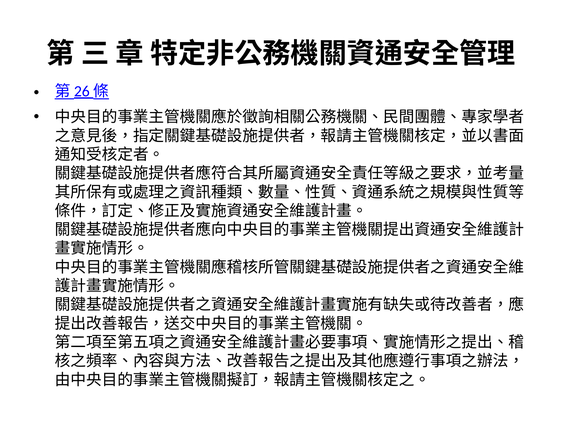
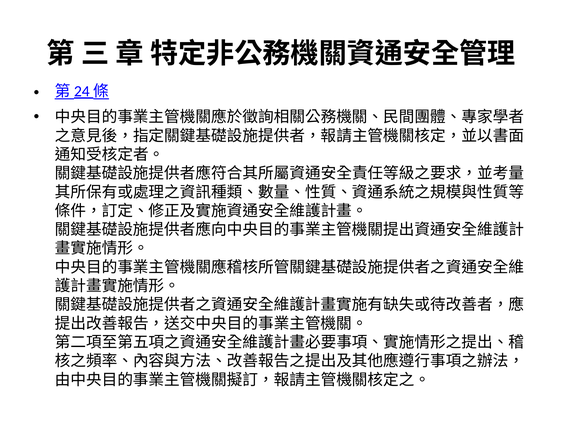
26: 26 -> 24
